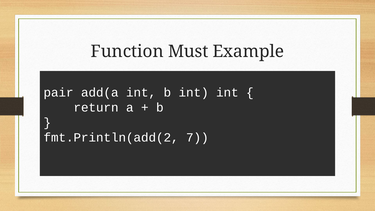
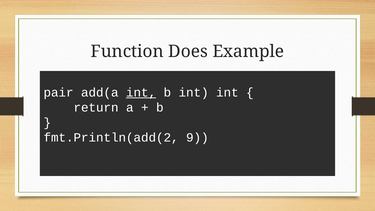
Must: Must -> Does
int at (141, 92) underline: none -> present
7: 7 -> 9
